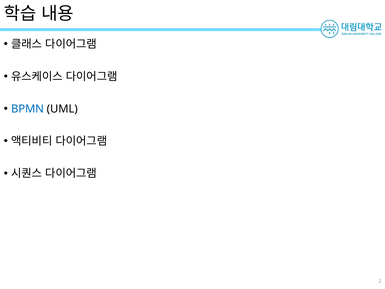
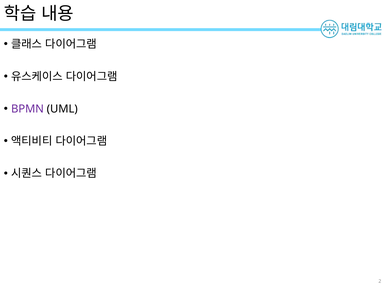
BPMN colour: blue -> purple
